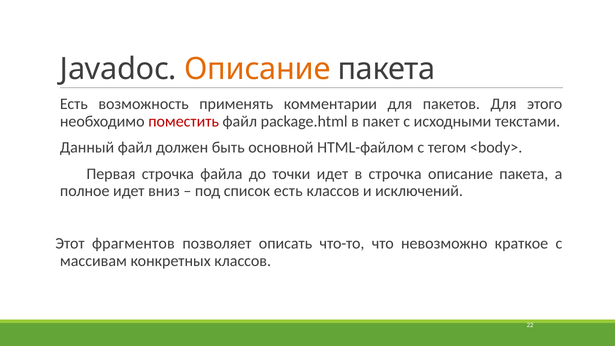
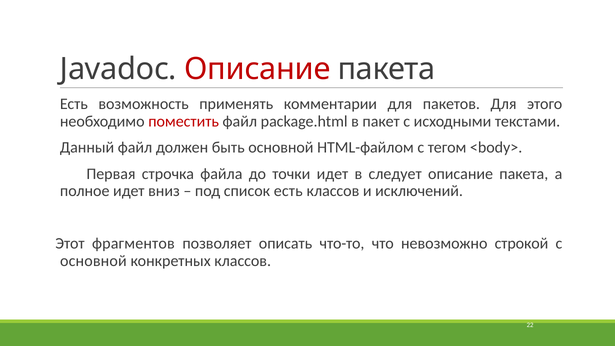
Описание at (257, 69) colour: orange -> red
в строчка: строчка -> следует
краткое: краткое -> строкой
массивам at (93, 261): массивам -> основной
